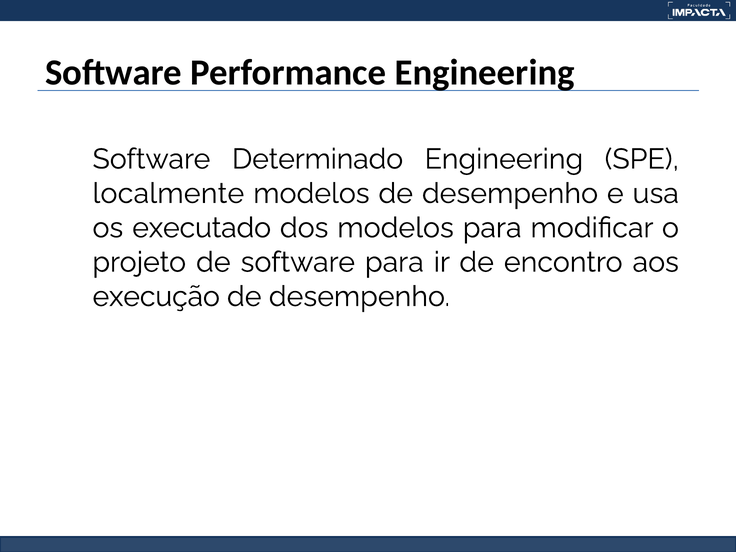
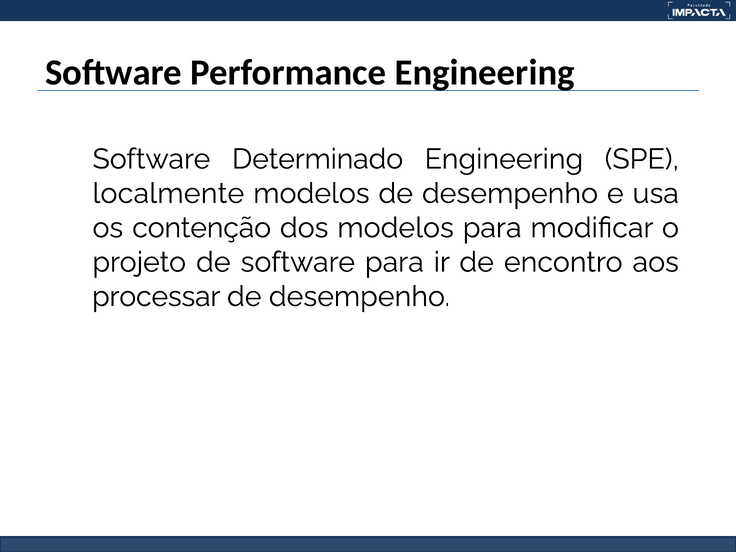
executado: executado -> contenção
execução: execução -> processar
